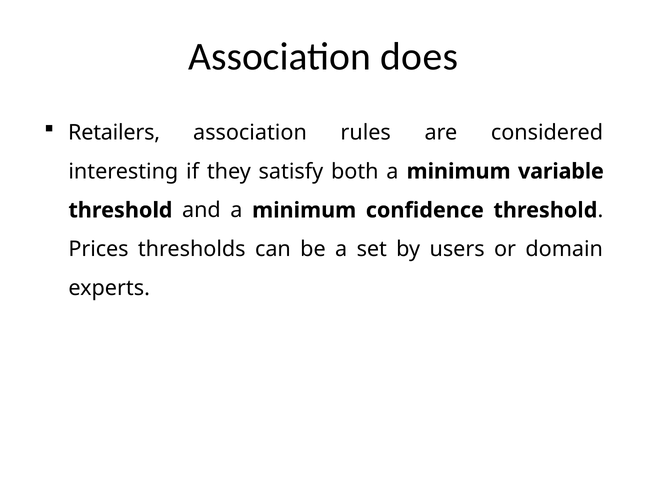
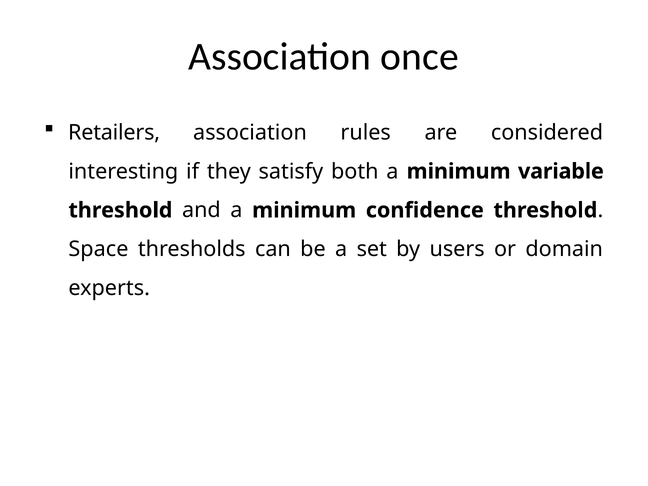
does: does -> once
Prices: Prices -> Space
